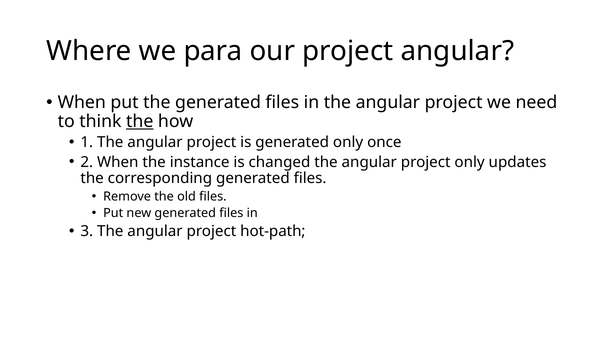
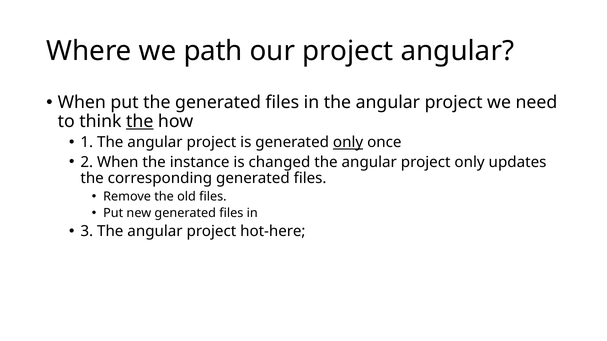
para: para -> path
only at (348, 143) underline: none -> present
hot-path: hot-path -> hot-here
